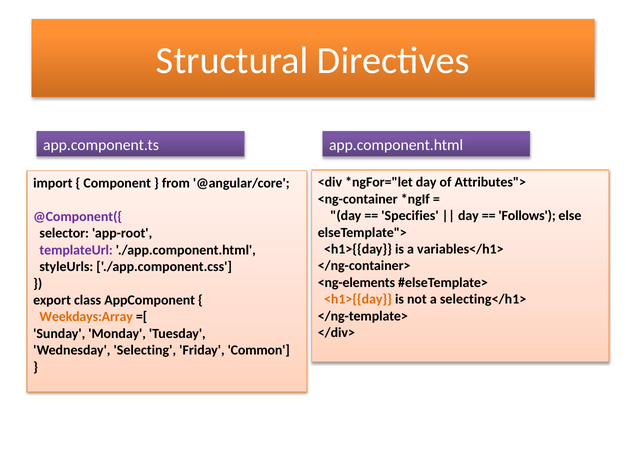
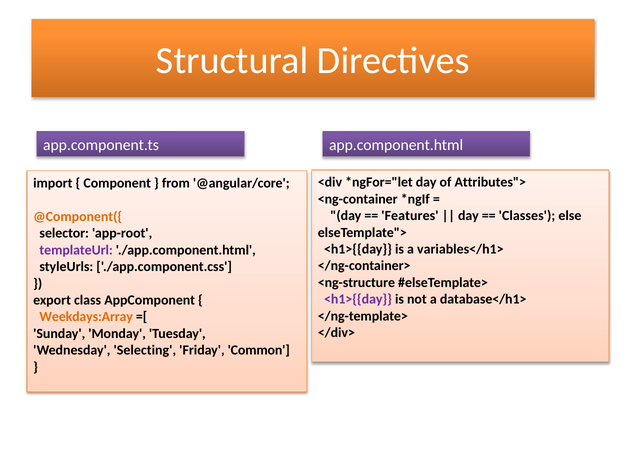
Specifies: Specifies -> Features
Follows: Follows -> Classes
@Component({ colour: purple -> orange
<ng-elements: <ng-elements -> <ng-structure
<h1>{{day at (358, 299) colour: orange -> purple
selecting</h1>: selecting</h1> -> database</h1>
